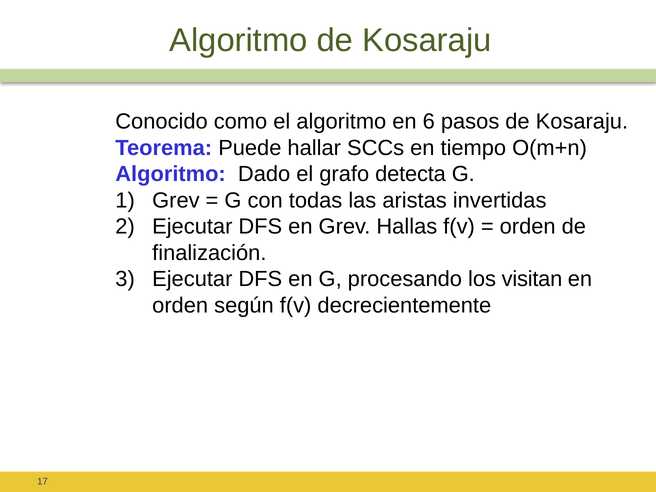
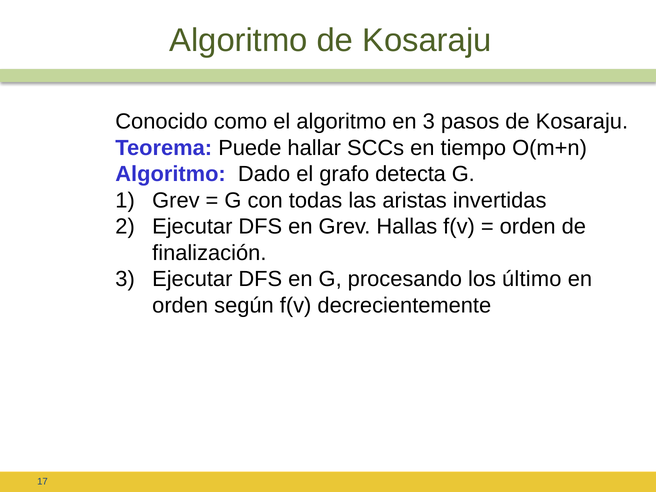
en 6: 6 -> 3
visitan: visitan -> último
